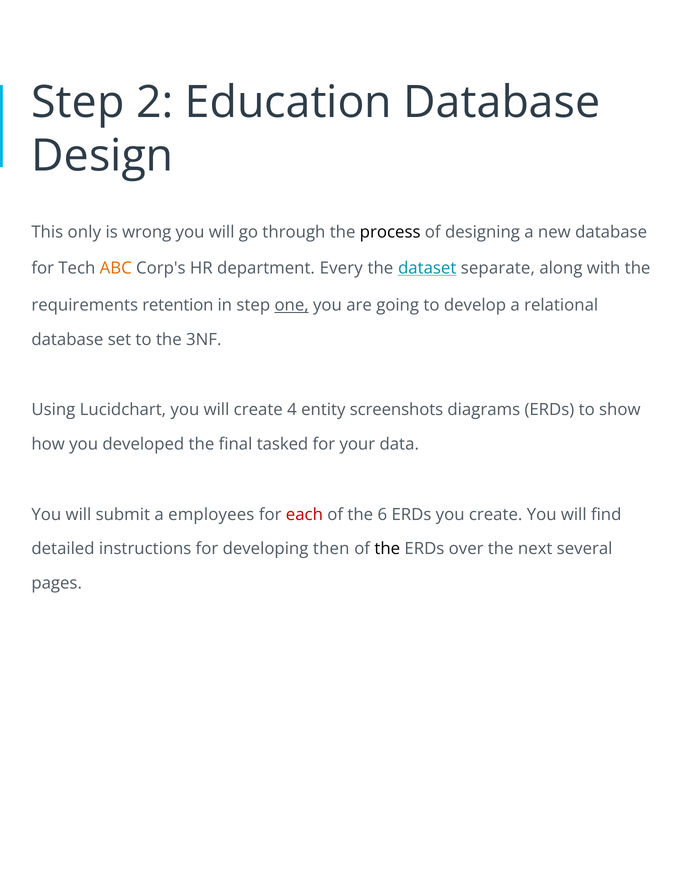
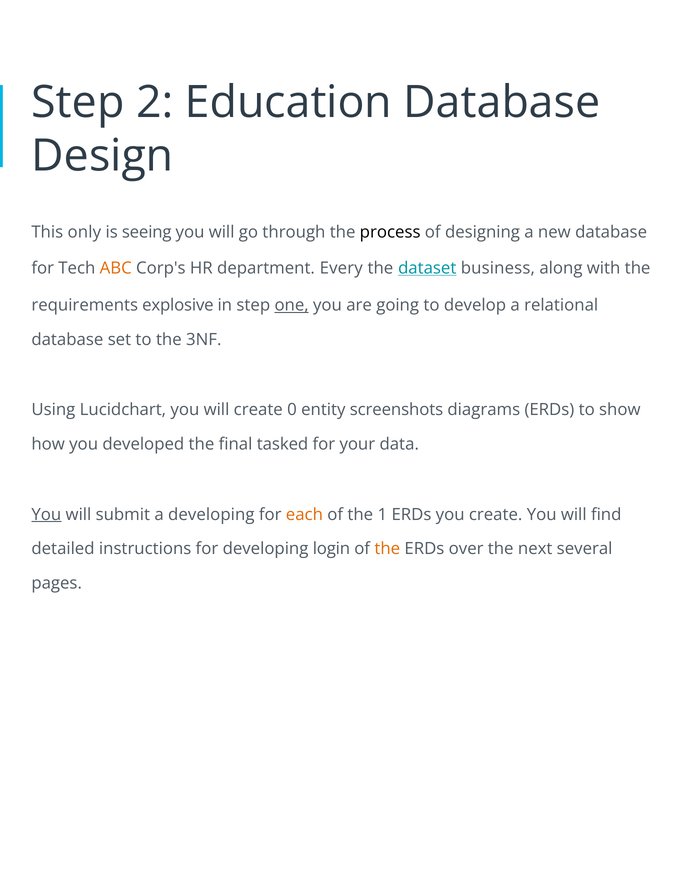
wrong: wrong -> seeing
separate: separate -> business
retention: retention -> explosive
4: 4 -> 0
You at (46, 515) underline: none -> present
a employees: employees -> developing
each colour: red -> orange
6: 6 -> 1
then: then -> login
the at (387, 549) colour: black -> orange
